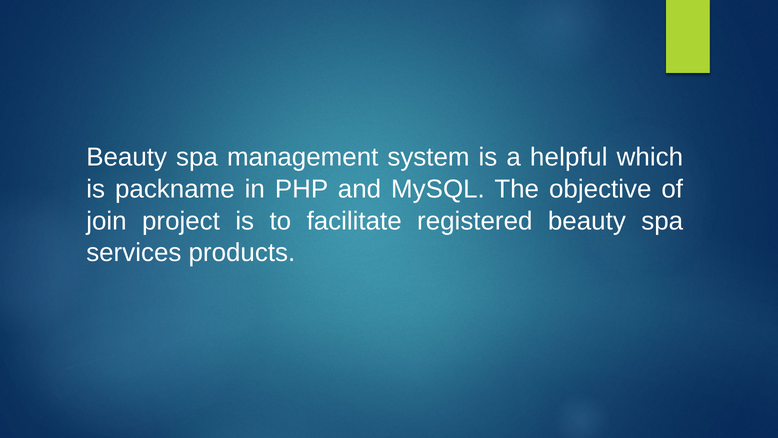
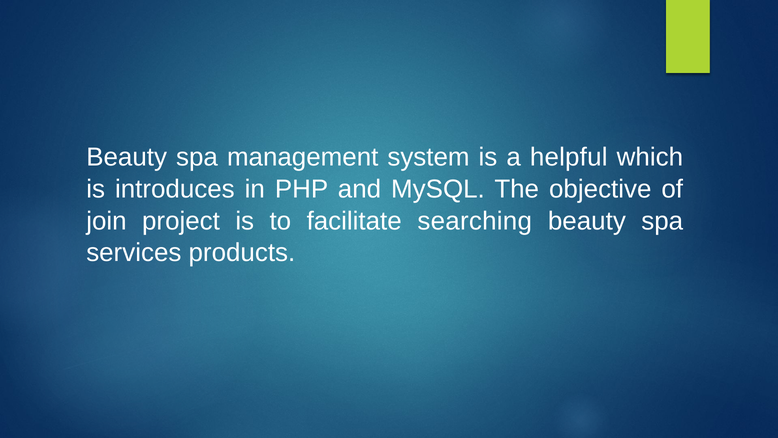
packname: packname -> introduces
registered: registered -> searching
